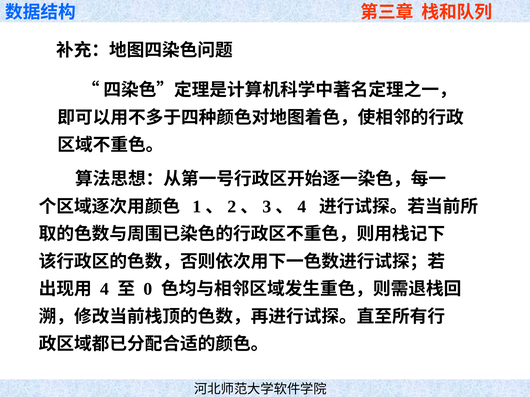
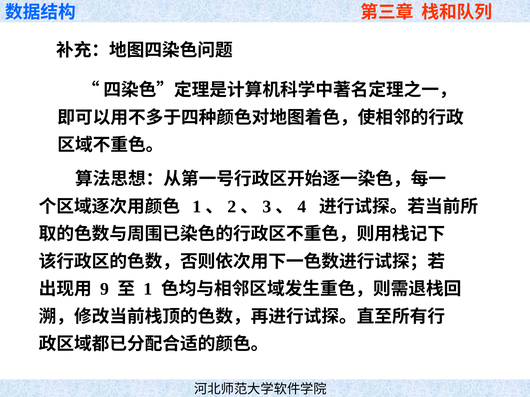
4: 4 -> 9
0: 0 -> 1
